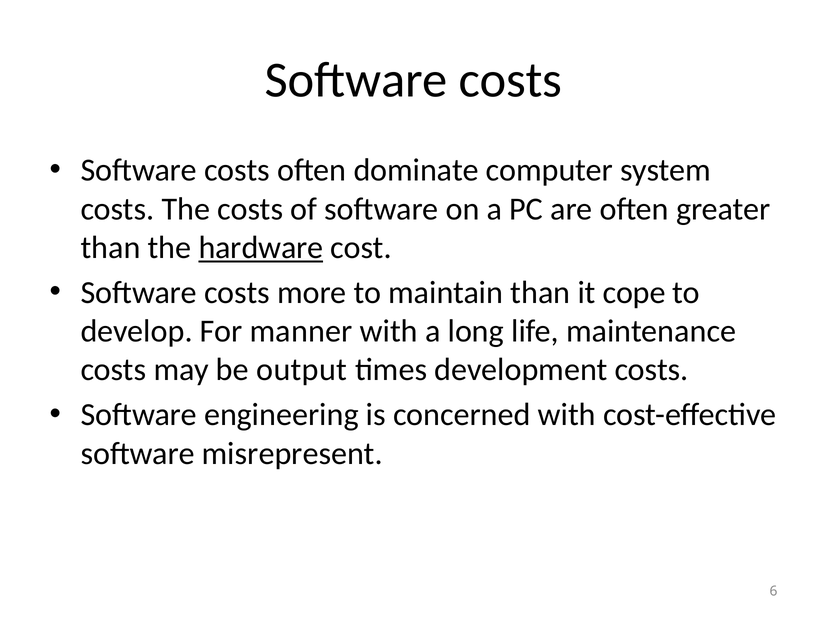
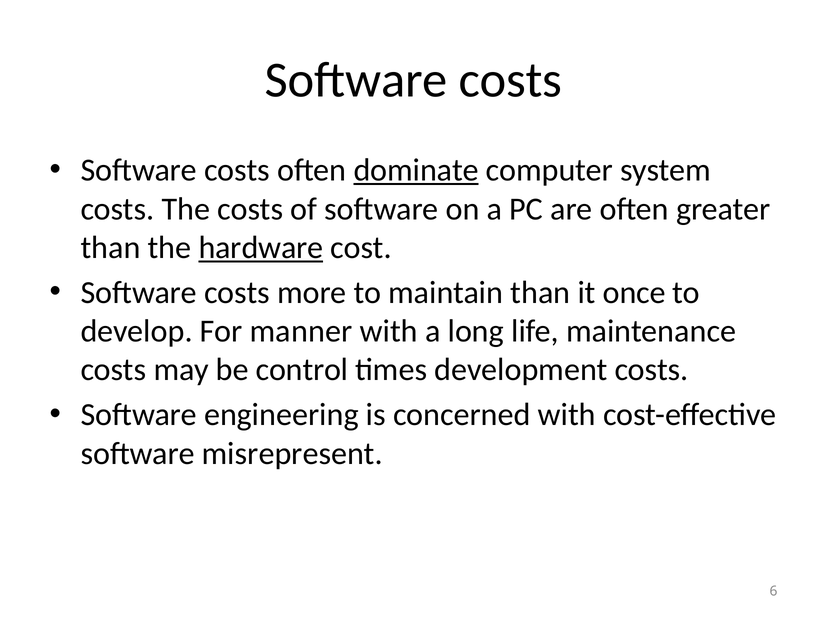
dominate underline: none -> present
cope: cope -> once
output: output -> control
